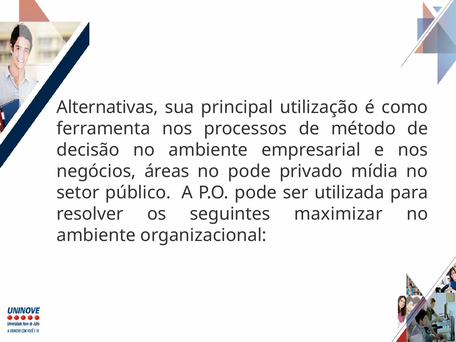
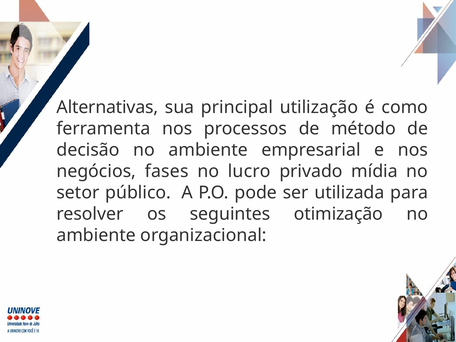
áreas: áreas -> fases
no pode: pode -> lucro
maximizar: maximizar -> otimização
